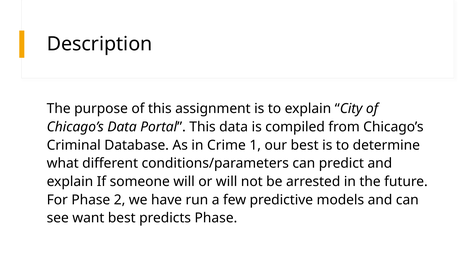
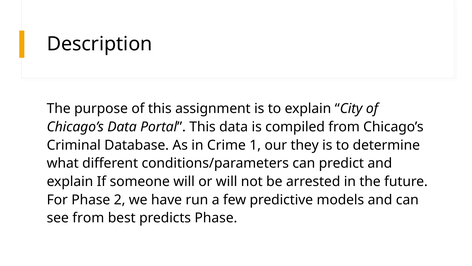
our best: best -> they
see want: want -> from
